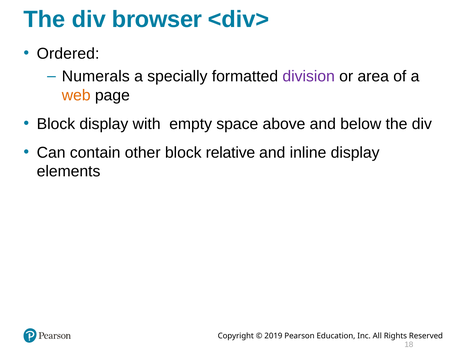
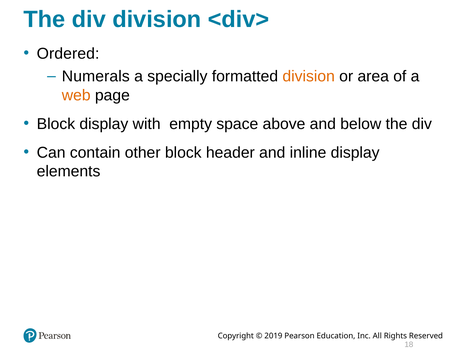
div browser: browser -> division
division at (309, 76) colour: purple -> orange
relative: relative -> header
